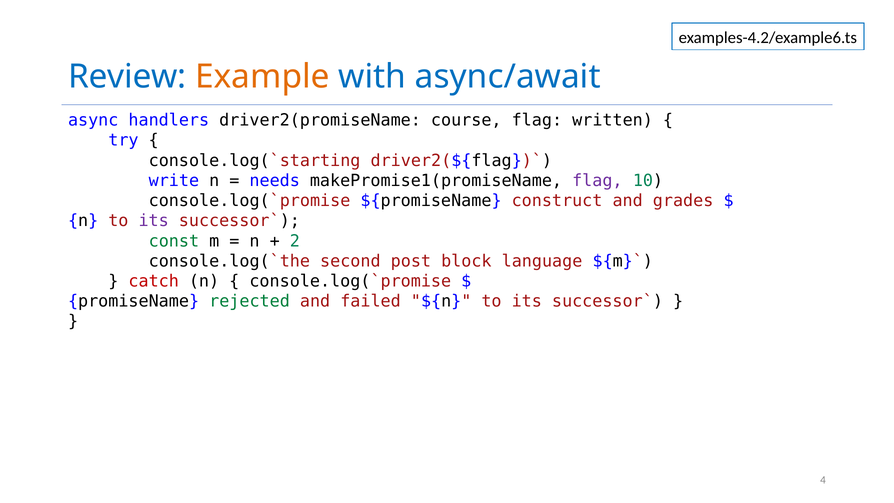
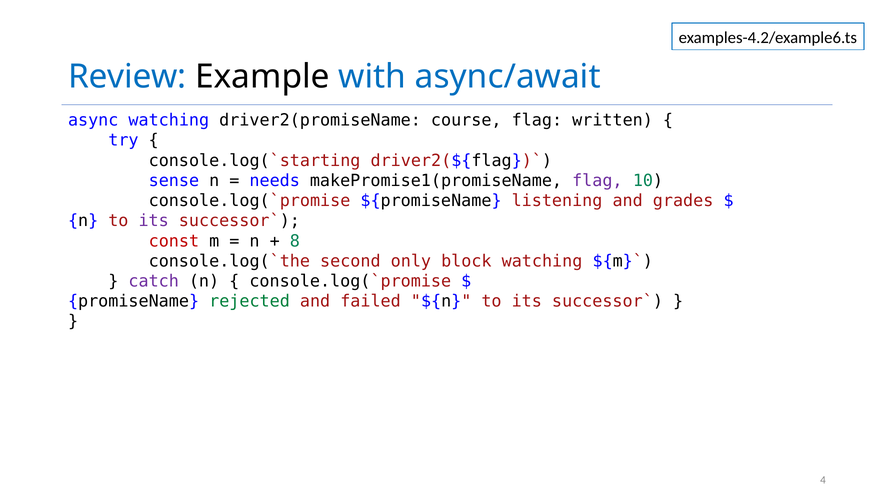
Example colour: orange -> black
async handlers: handlers -> watching
write: write -> sense
construct: construct -> listening
const colour: green -> red
2: 2 -> 8
post: post -> only
block language: language -> watching
catch colour: red -> purple
